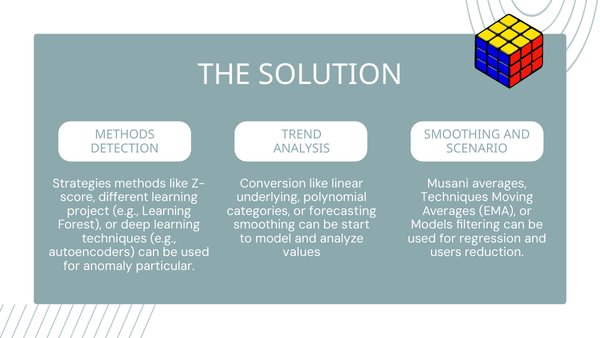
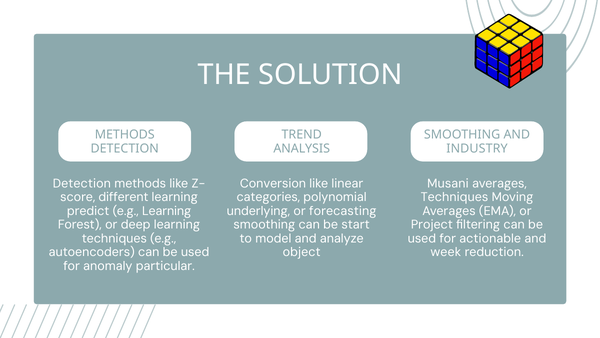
SCENARIO: SCENARIO -> INDUSTRY
Strategies at (82, 183): Strategies -> Detection
underlying: underlying -> categories
project: project -> predict
categories: categories -> underlying
Models: Models -> Project
regression: regression -> actionable
values: values -> object
users: users -> week
